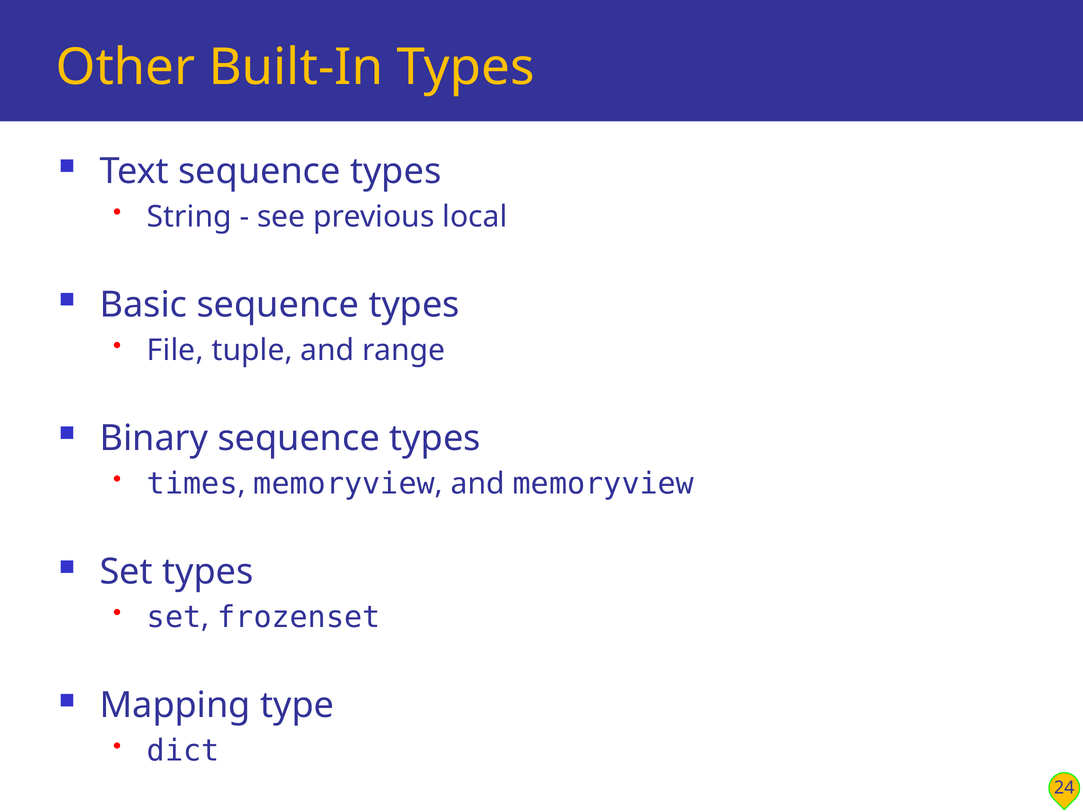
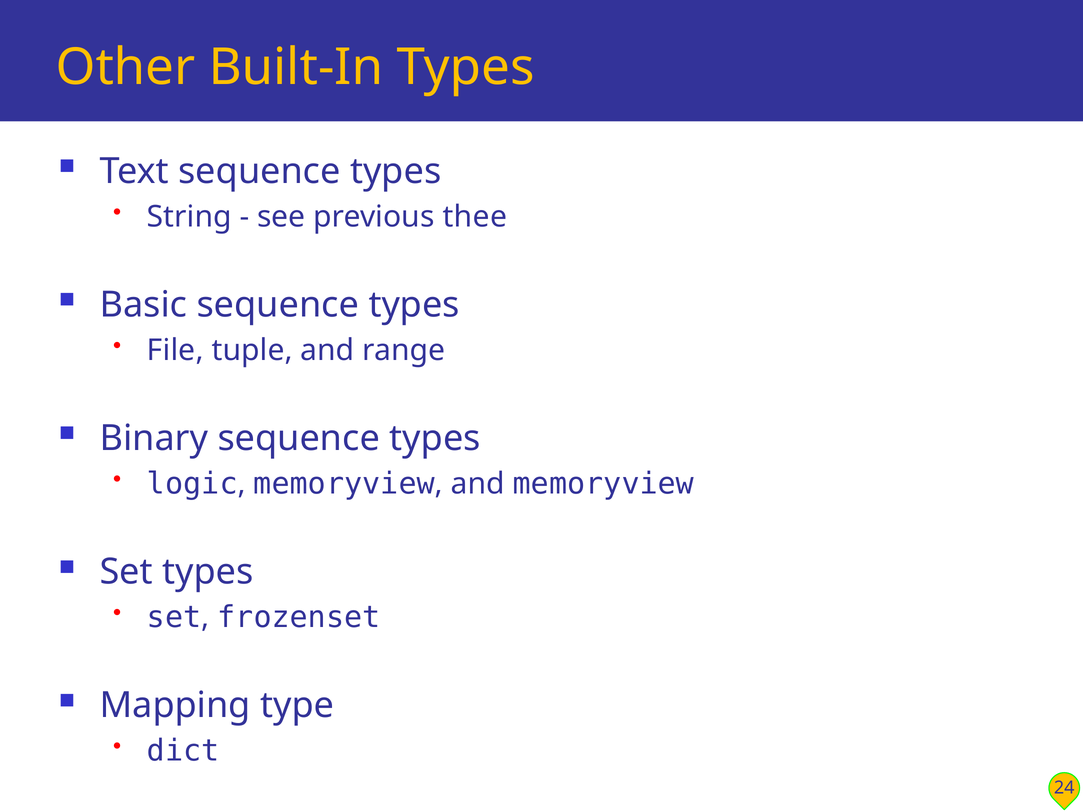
local: local -> thee
times: times -> logic
